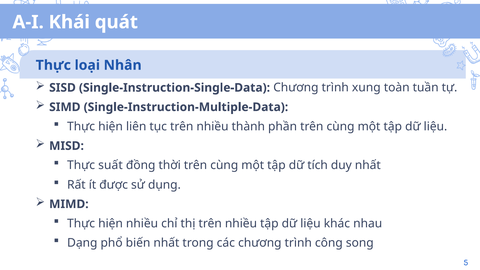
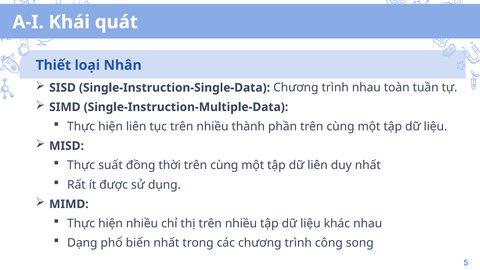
Thực at (53, 65): Thực -> Thiết
trình xung: xung -> nhau
dữ tích: tích -> liên
